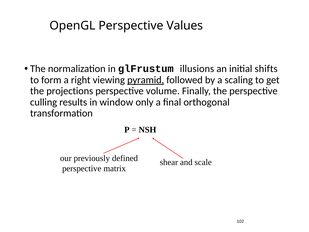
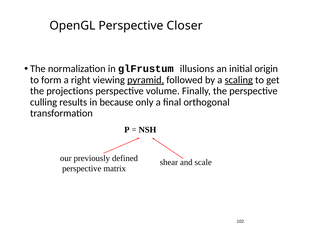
Values: Values -> Closer
shifts: shifts -> origin
scaling underline: none -> present
window: window -> because
